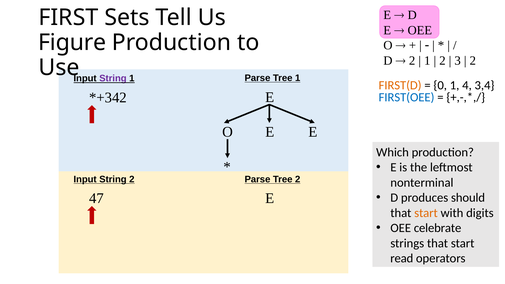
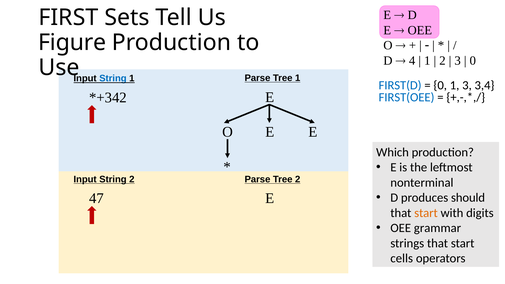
2 at (412, 61): 2 -> 4
2 at (473, 61): 2 -> 0
String at (113, 78) colour: purple -> blue
FIRST(D colour: orange -> blue
1 4: 4 -> 3
celebrate: celebrate -> grammar
read: read -> cells
